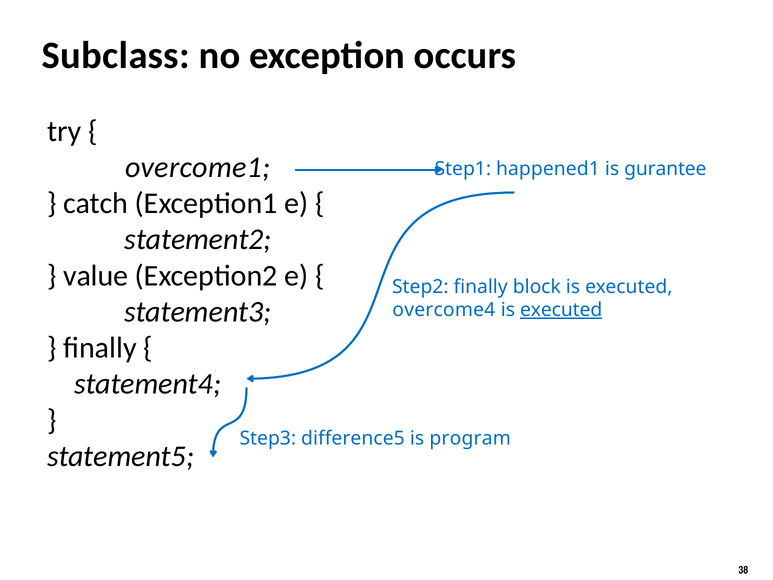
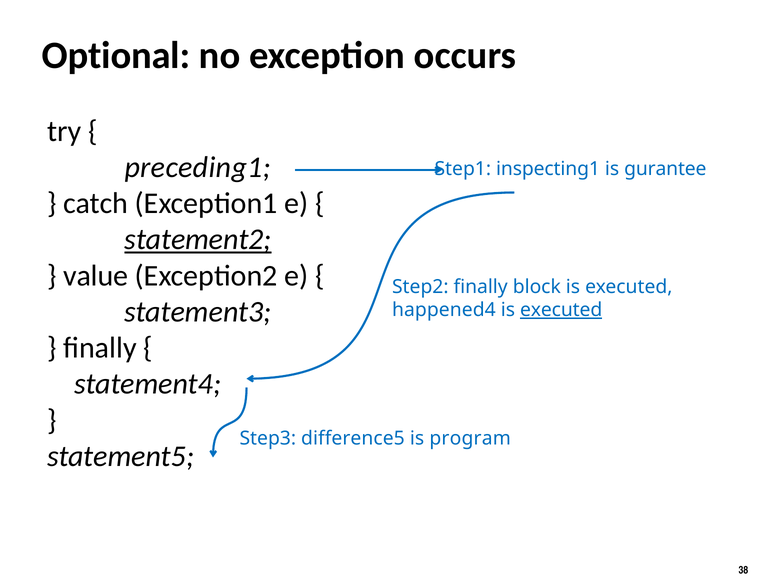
Subclass: Subclass -> Optional
overcome1: overcome1 -> preceding1
happened1: happened1 -> inspecting1
statement2 underline: none -> present
overcome4: overcome4 -> happened4
